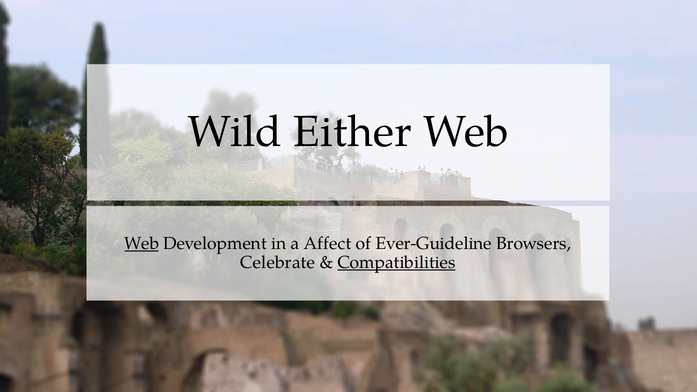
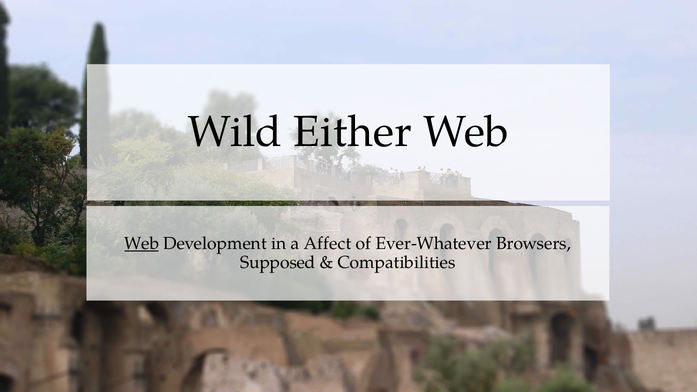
Ever-Guideline: Ever-Guideline -> Ever-Whatever
Celebrate: Celebrate -> Supposed
Compatibilities underline: present -> none
